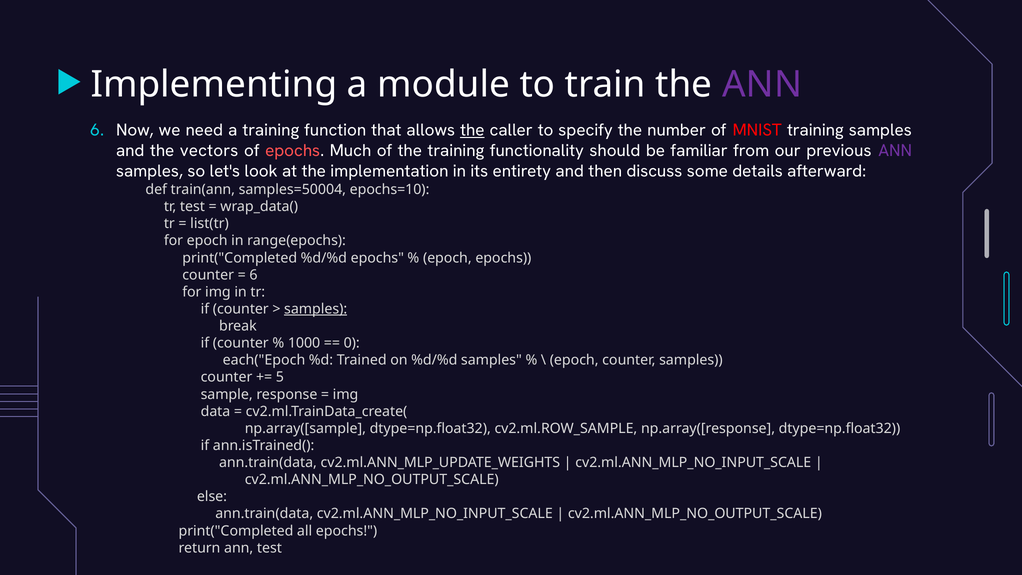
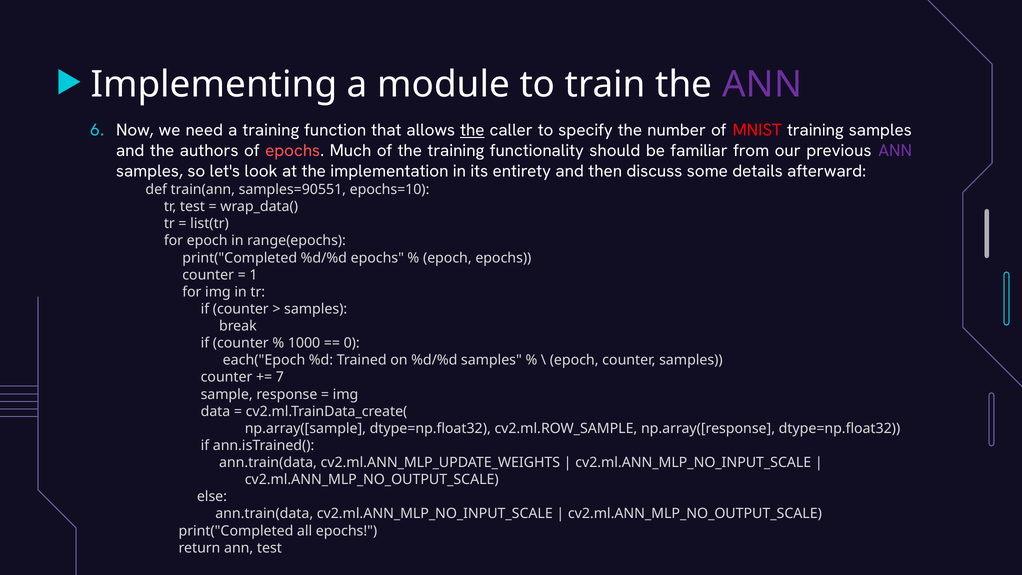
vectors: vectors -> authors
samples=50004: samples=50004 -> samples=90551
6 at (253, 275): 6 -> 1
samples at (316, 309) underline: present -> none
5: 5 -> 7
